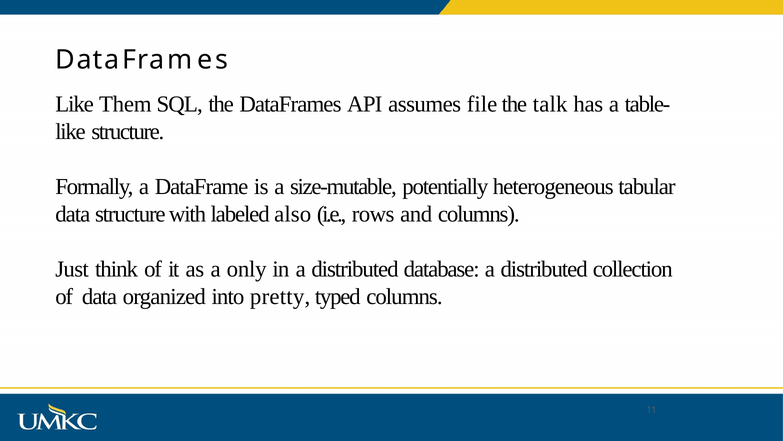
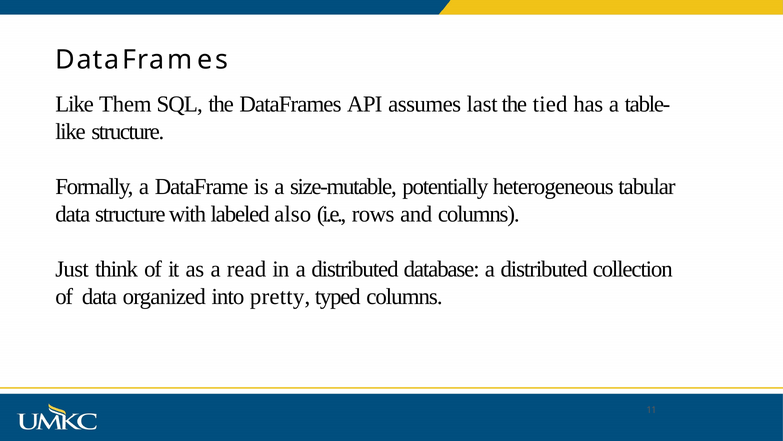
file: file -> last
talk: talk -> tied
only: only -> read
